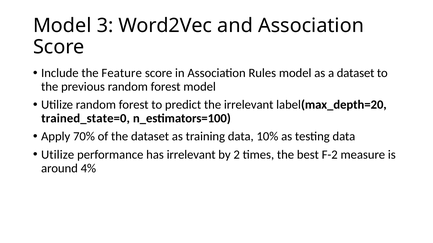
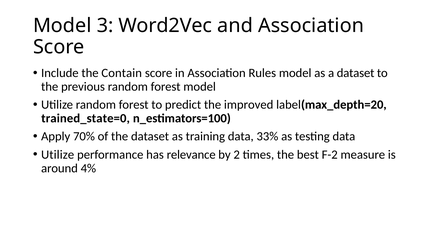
Feature: Feature -> Contain
the irrelevant: irrelevant -> improved
10%: 10% -> 33%
has irrelevant: irrelevant -> relevance
